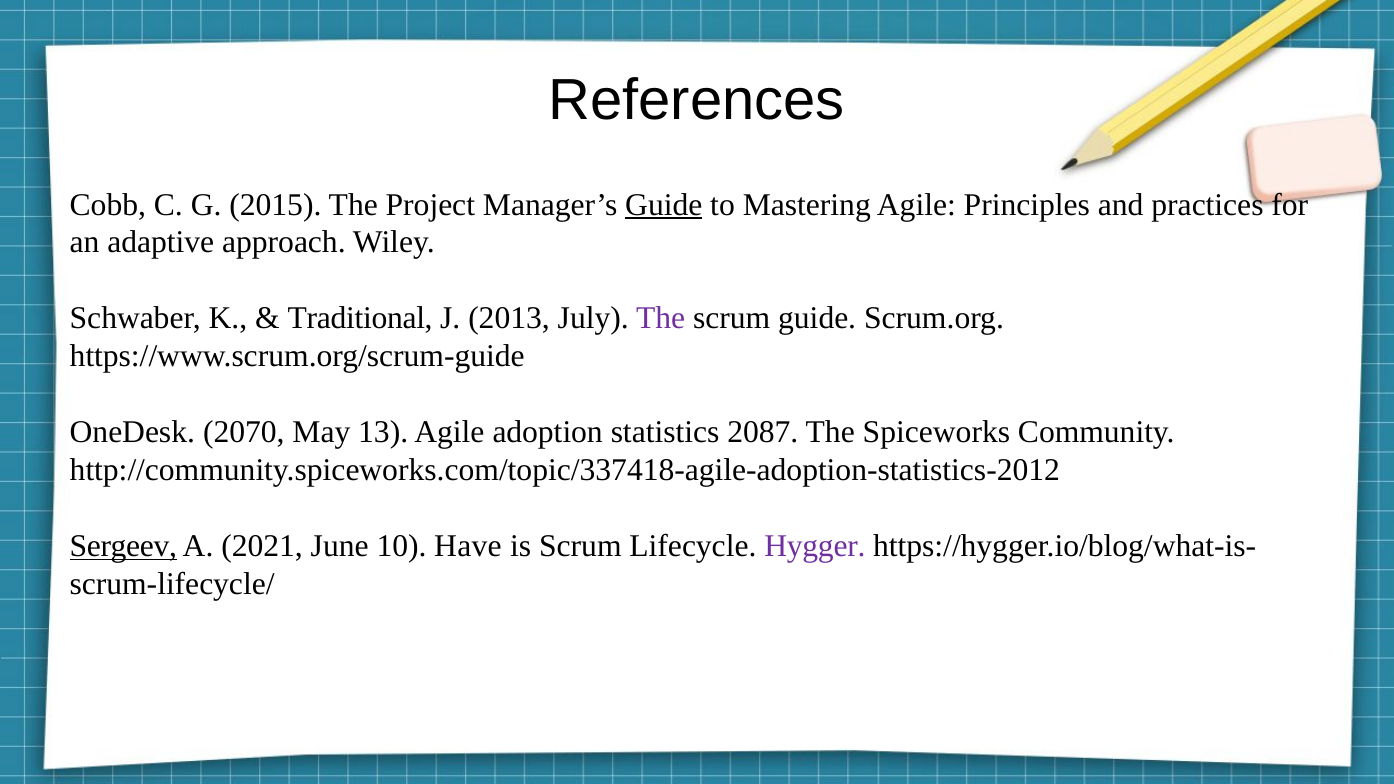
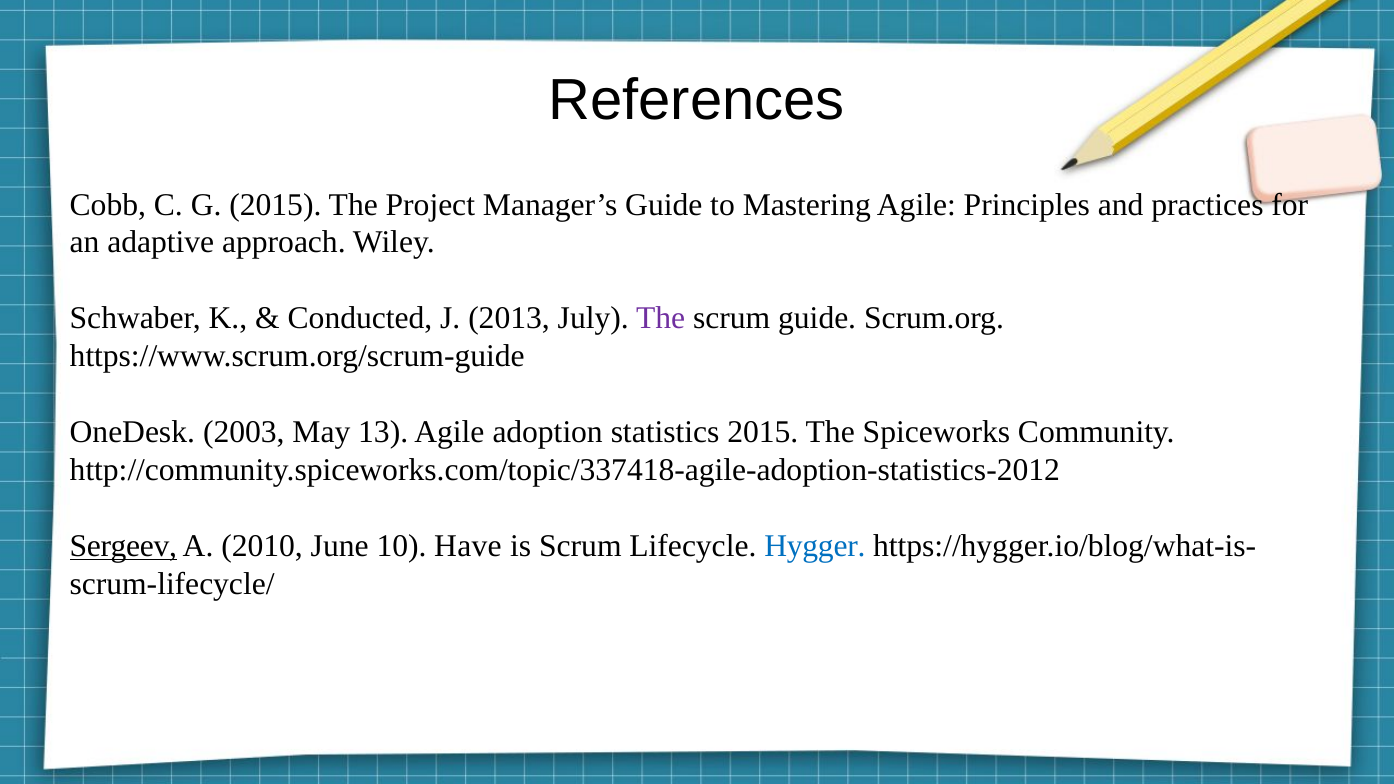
Guide at (664, 205) underline: present -> none
Traditional: Traditional -> Conducted
2070: 2070 -> 2003
statistics 2087: 2087 -> 2015
2021: 2021 -> 2010
Hygger colour: purple -> blue
